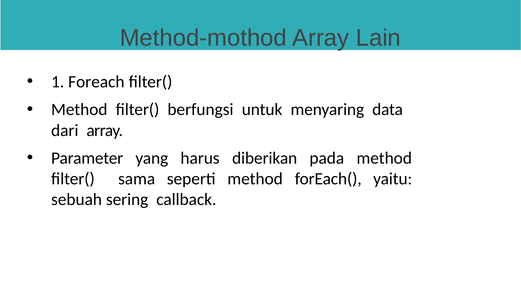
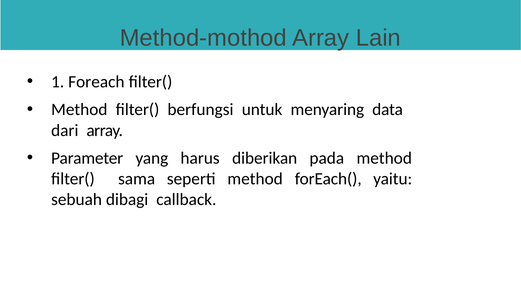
sering: sering -> dibagi
